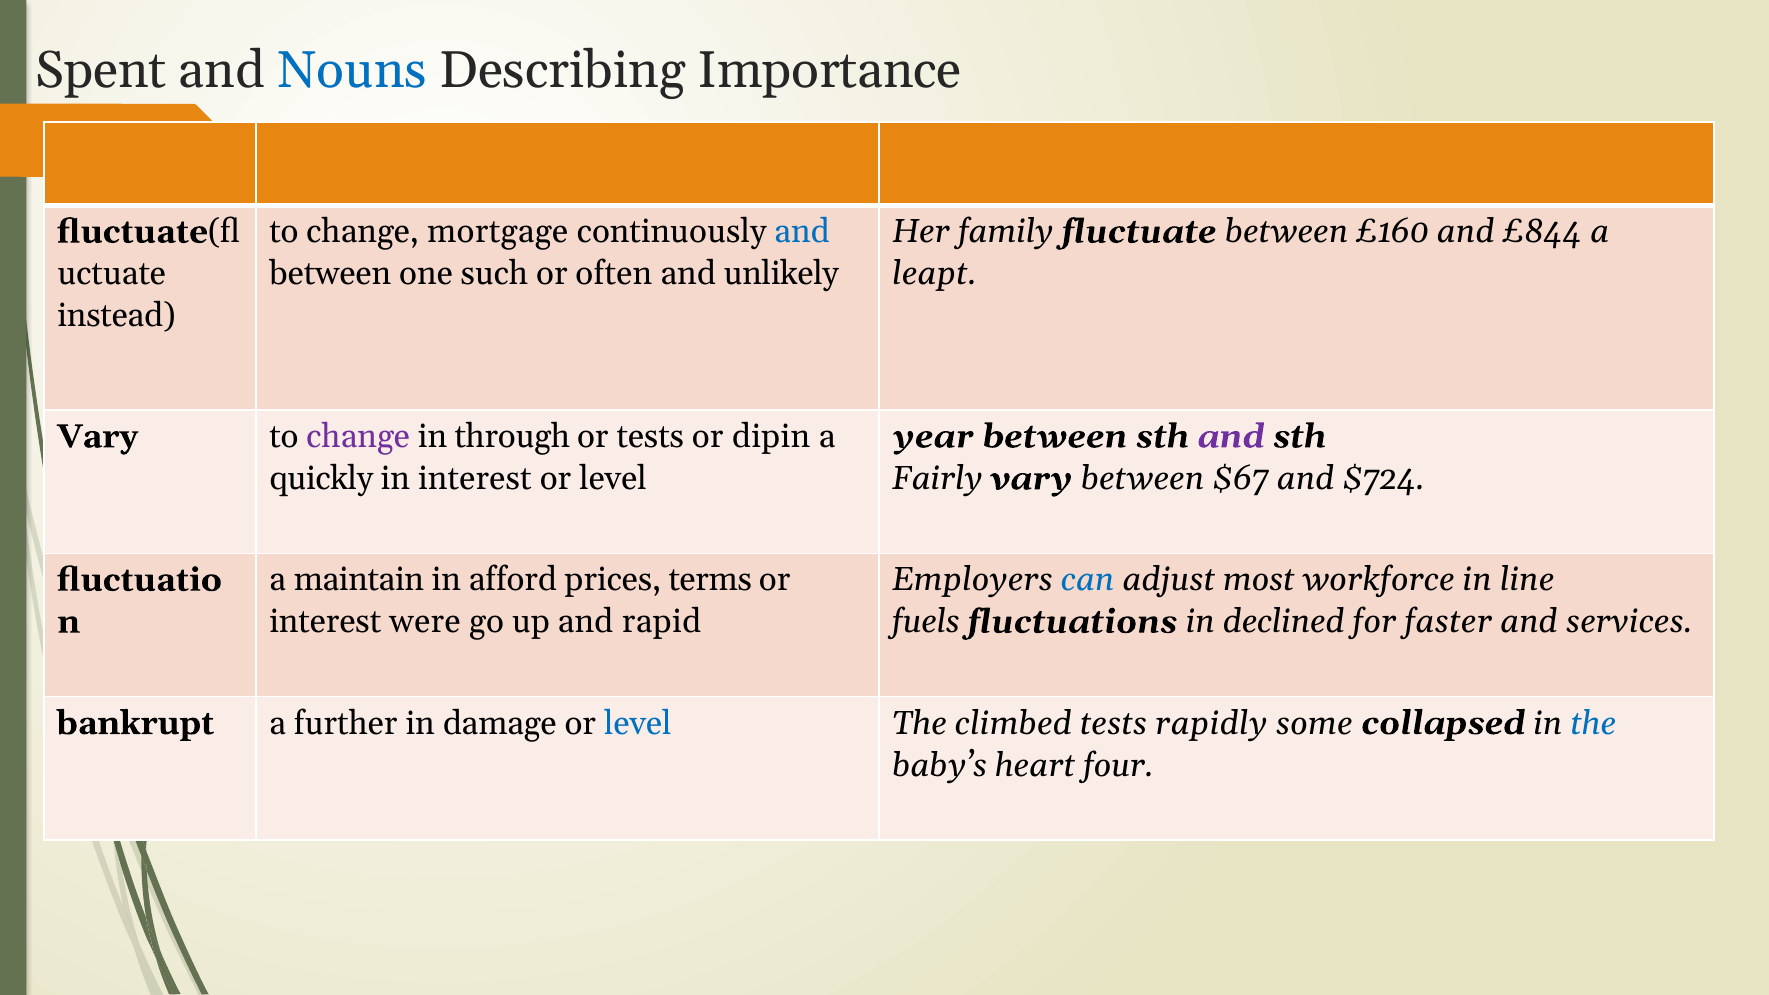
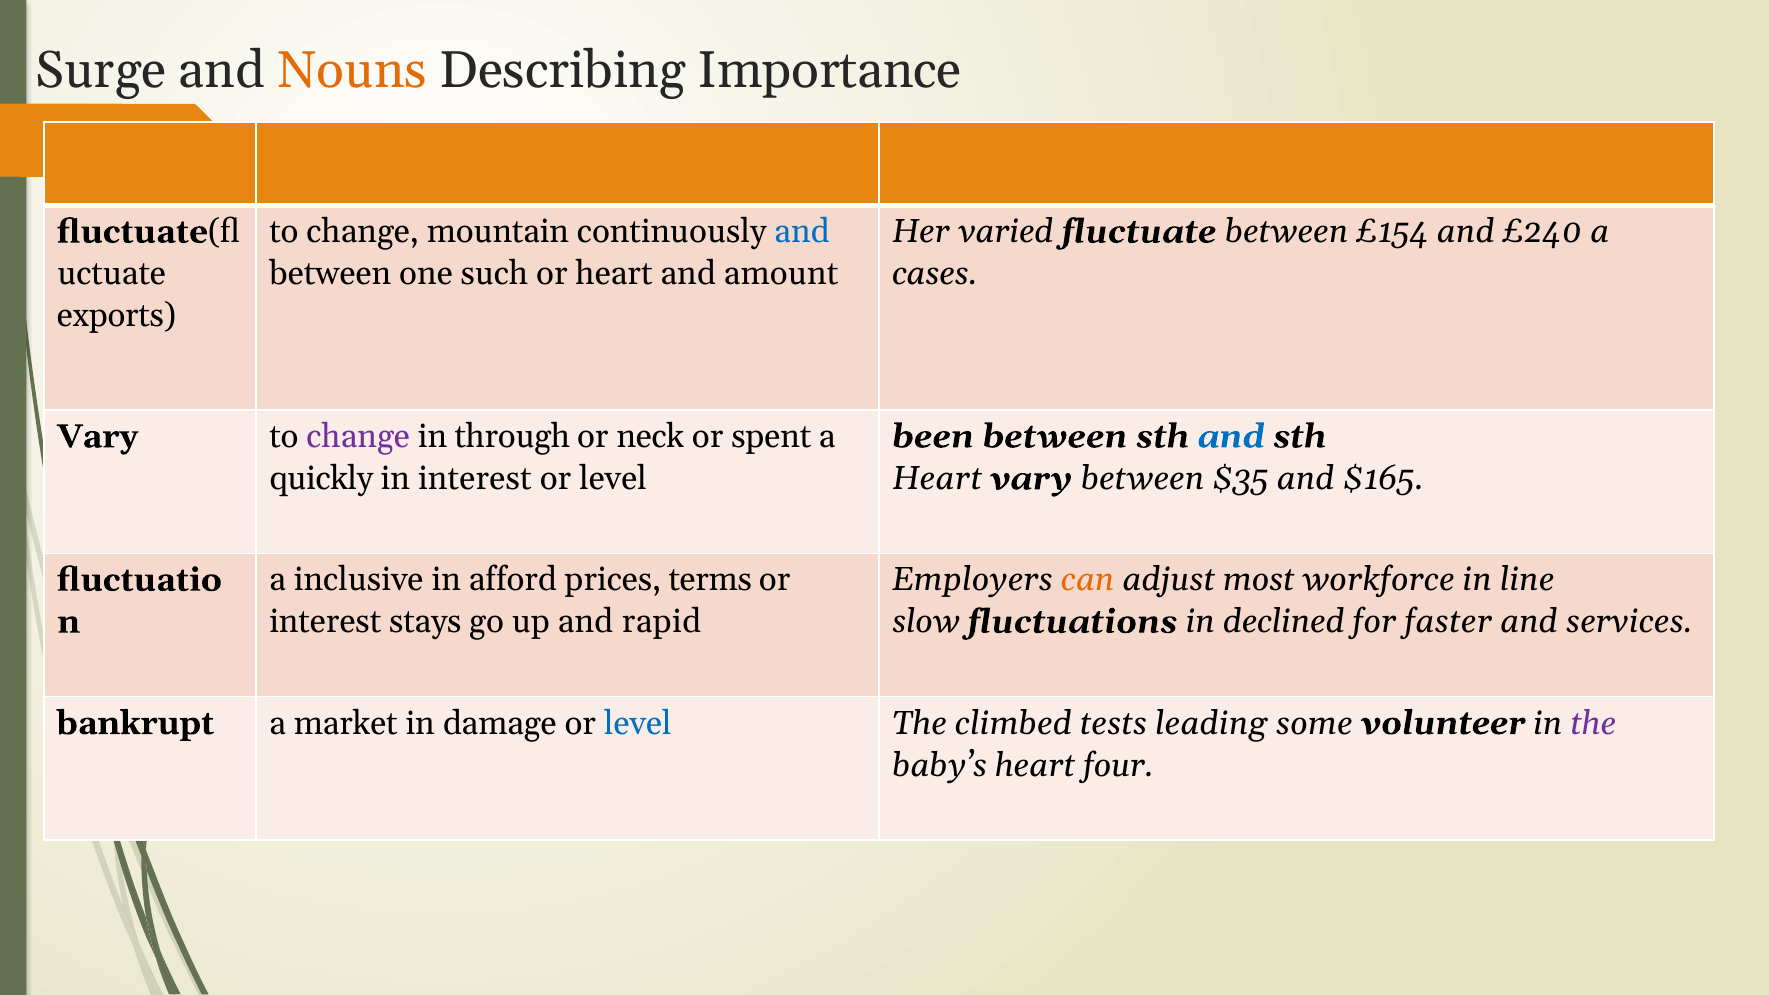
Spent: Spent -> Surge
Nouns colour: blue -> orange
mortgage: mortgage -> mountain
family: family -> varied
£160: £160 -> £154
£844: £844 -> £240
or often: often -> heart
unlikely: unlikely -> amount
leapt: leapt -> cases
instead: instead -> exports
or tests: tests -> neck
dipin: dipin -> spent
year: year -> been
and at (1231, 437) colour: purple -> blue
Fairly at (937, 479): Fairly -> Heart
$67: $67 -> $35
$724: $724 -> $165
maintain: maintain -> inclusive
can colour: blue -> orange
were: were -> stays
fuels: fuels -> slow
further: further -> market
rapidly: rapidly -> leading
collapsed: collapsed -> volunteer
the at (1593, 723) colour: blue -> purple
